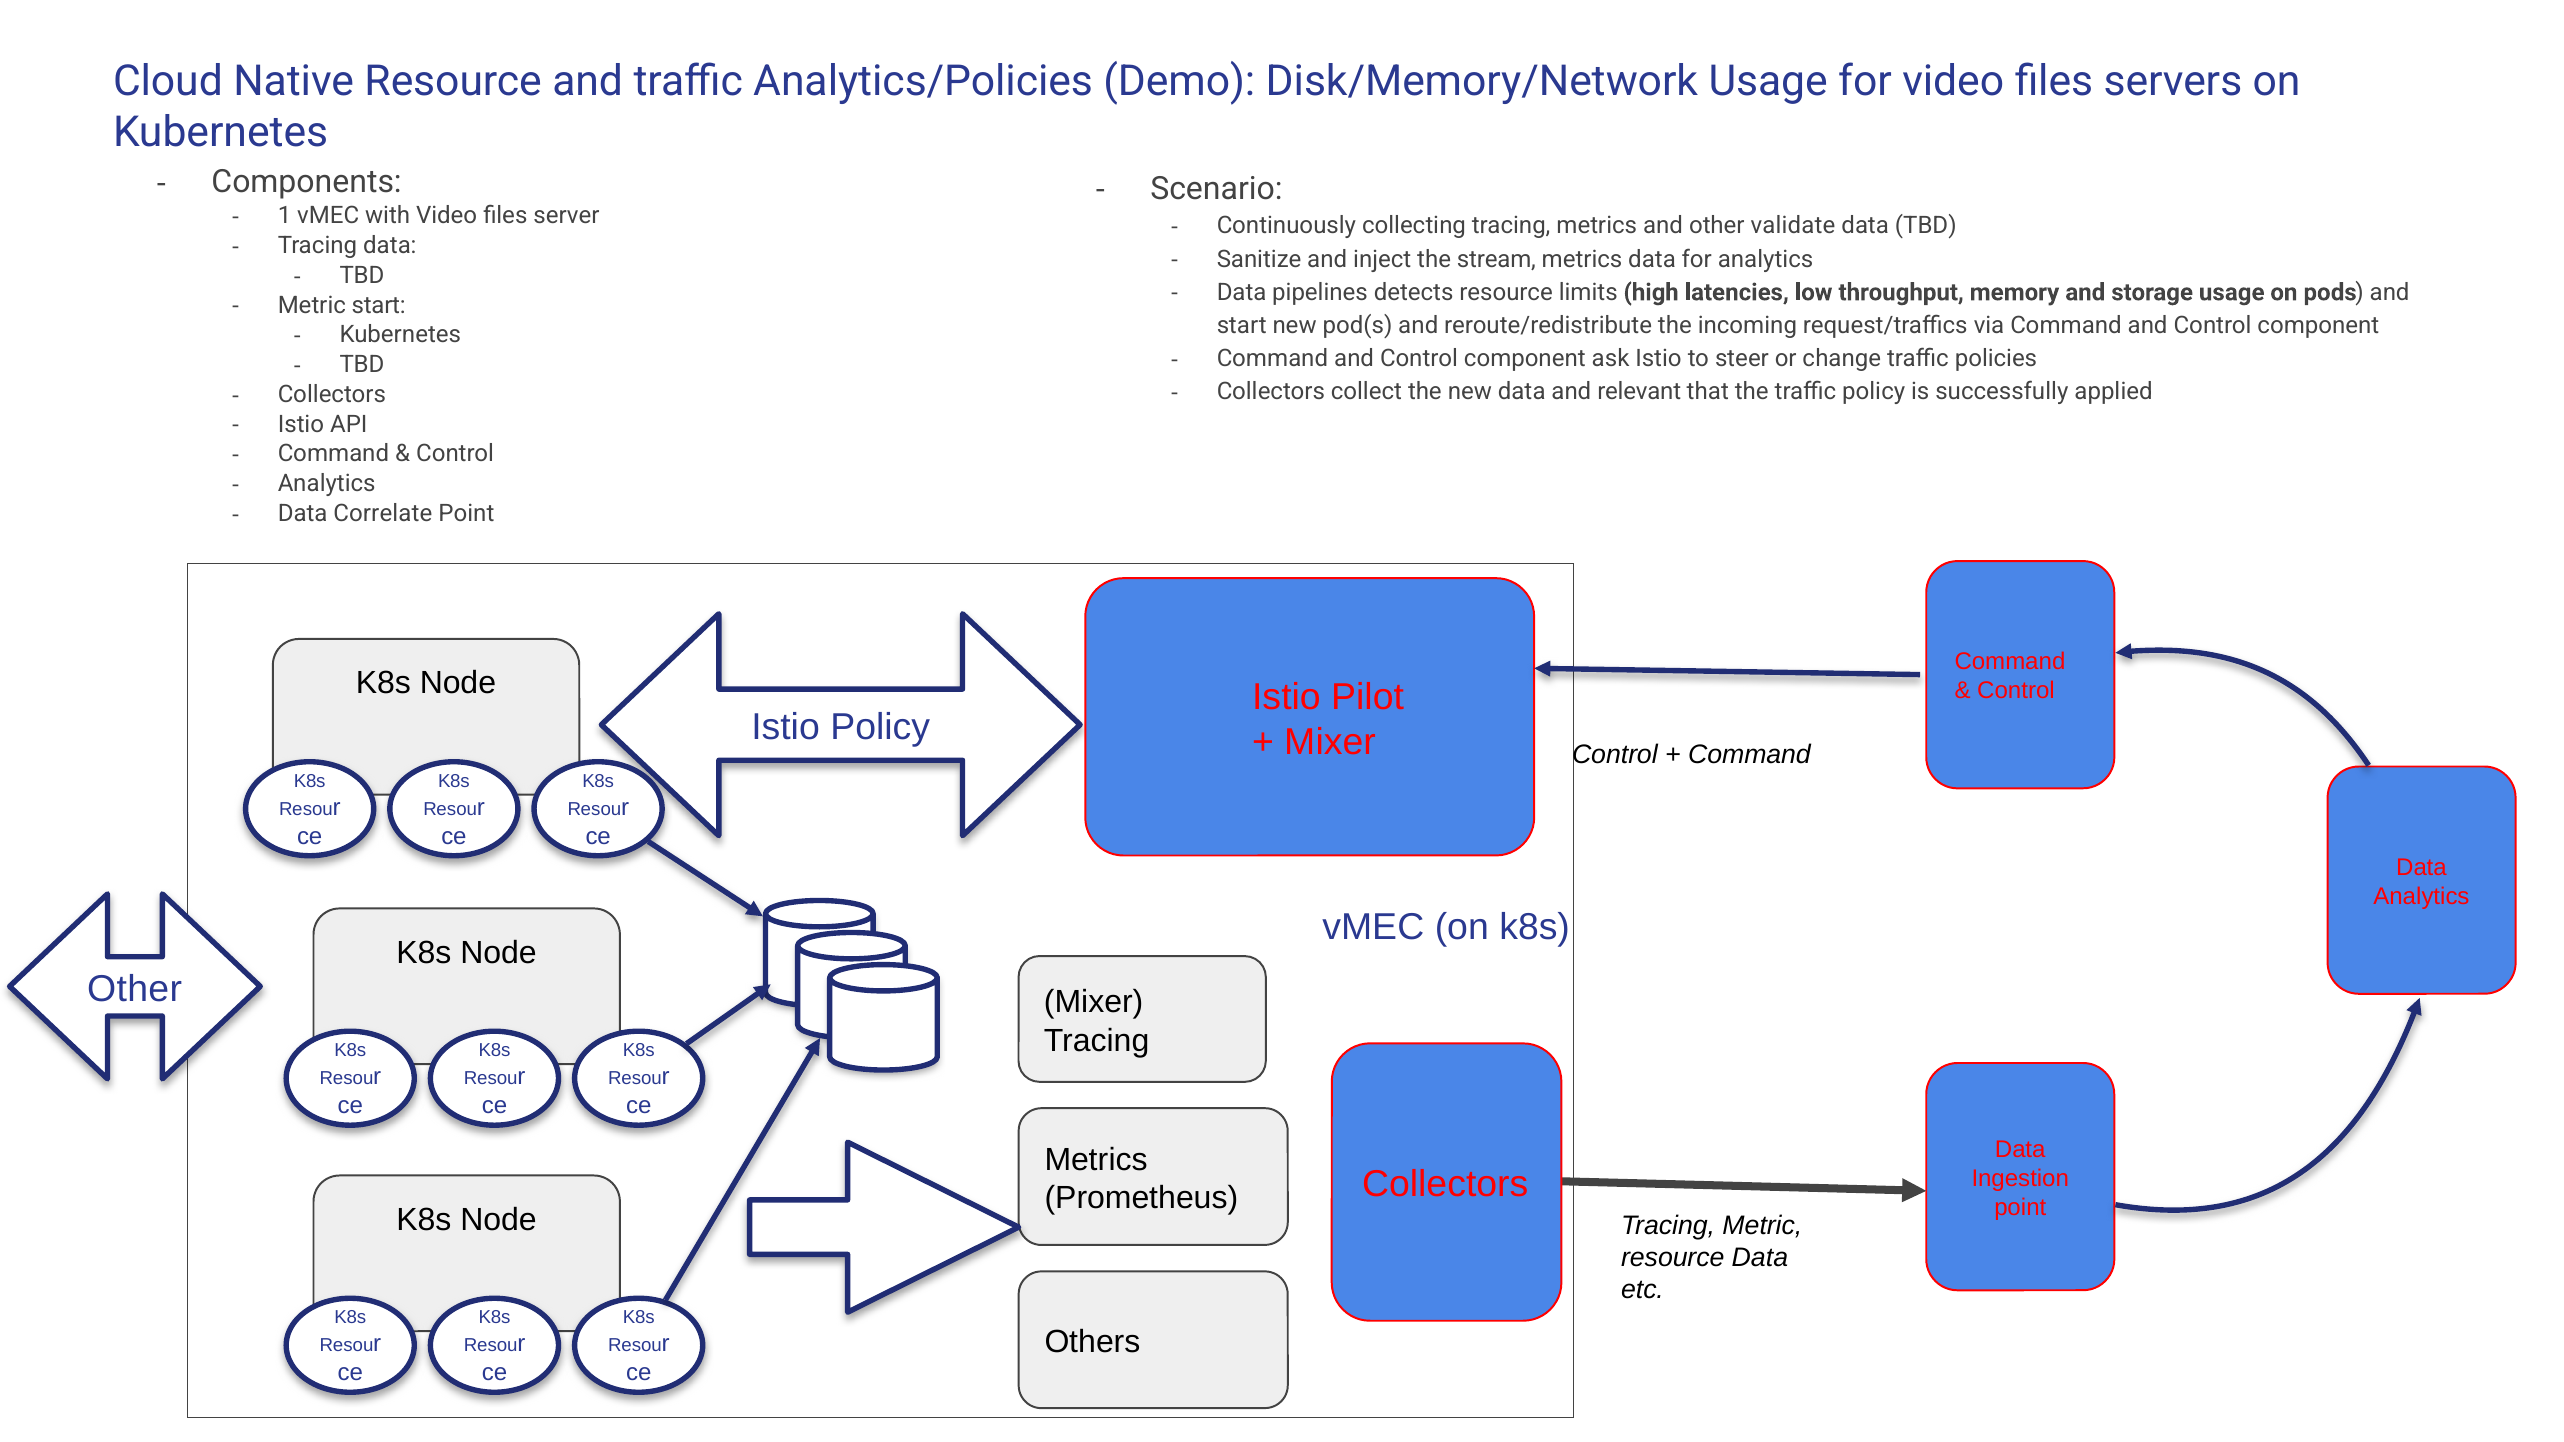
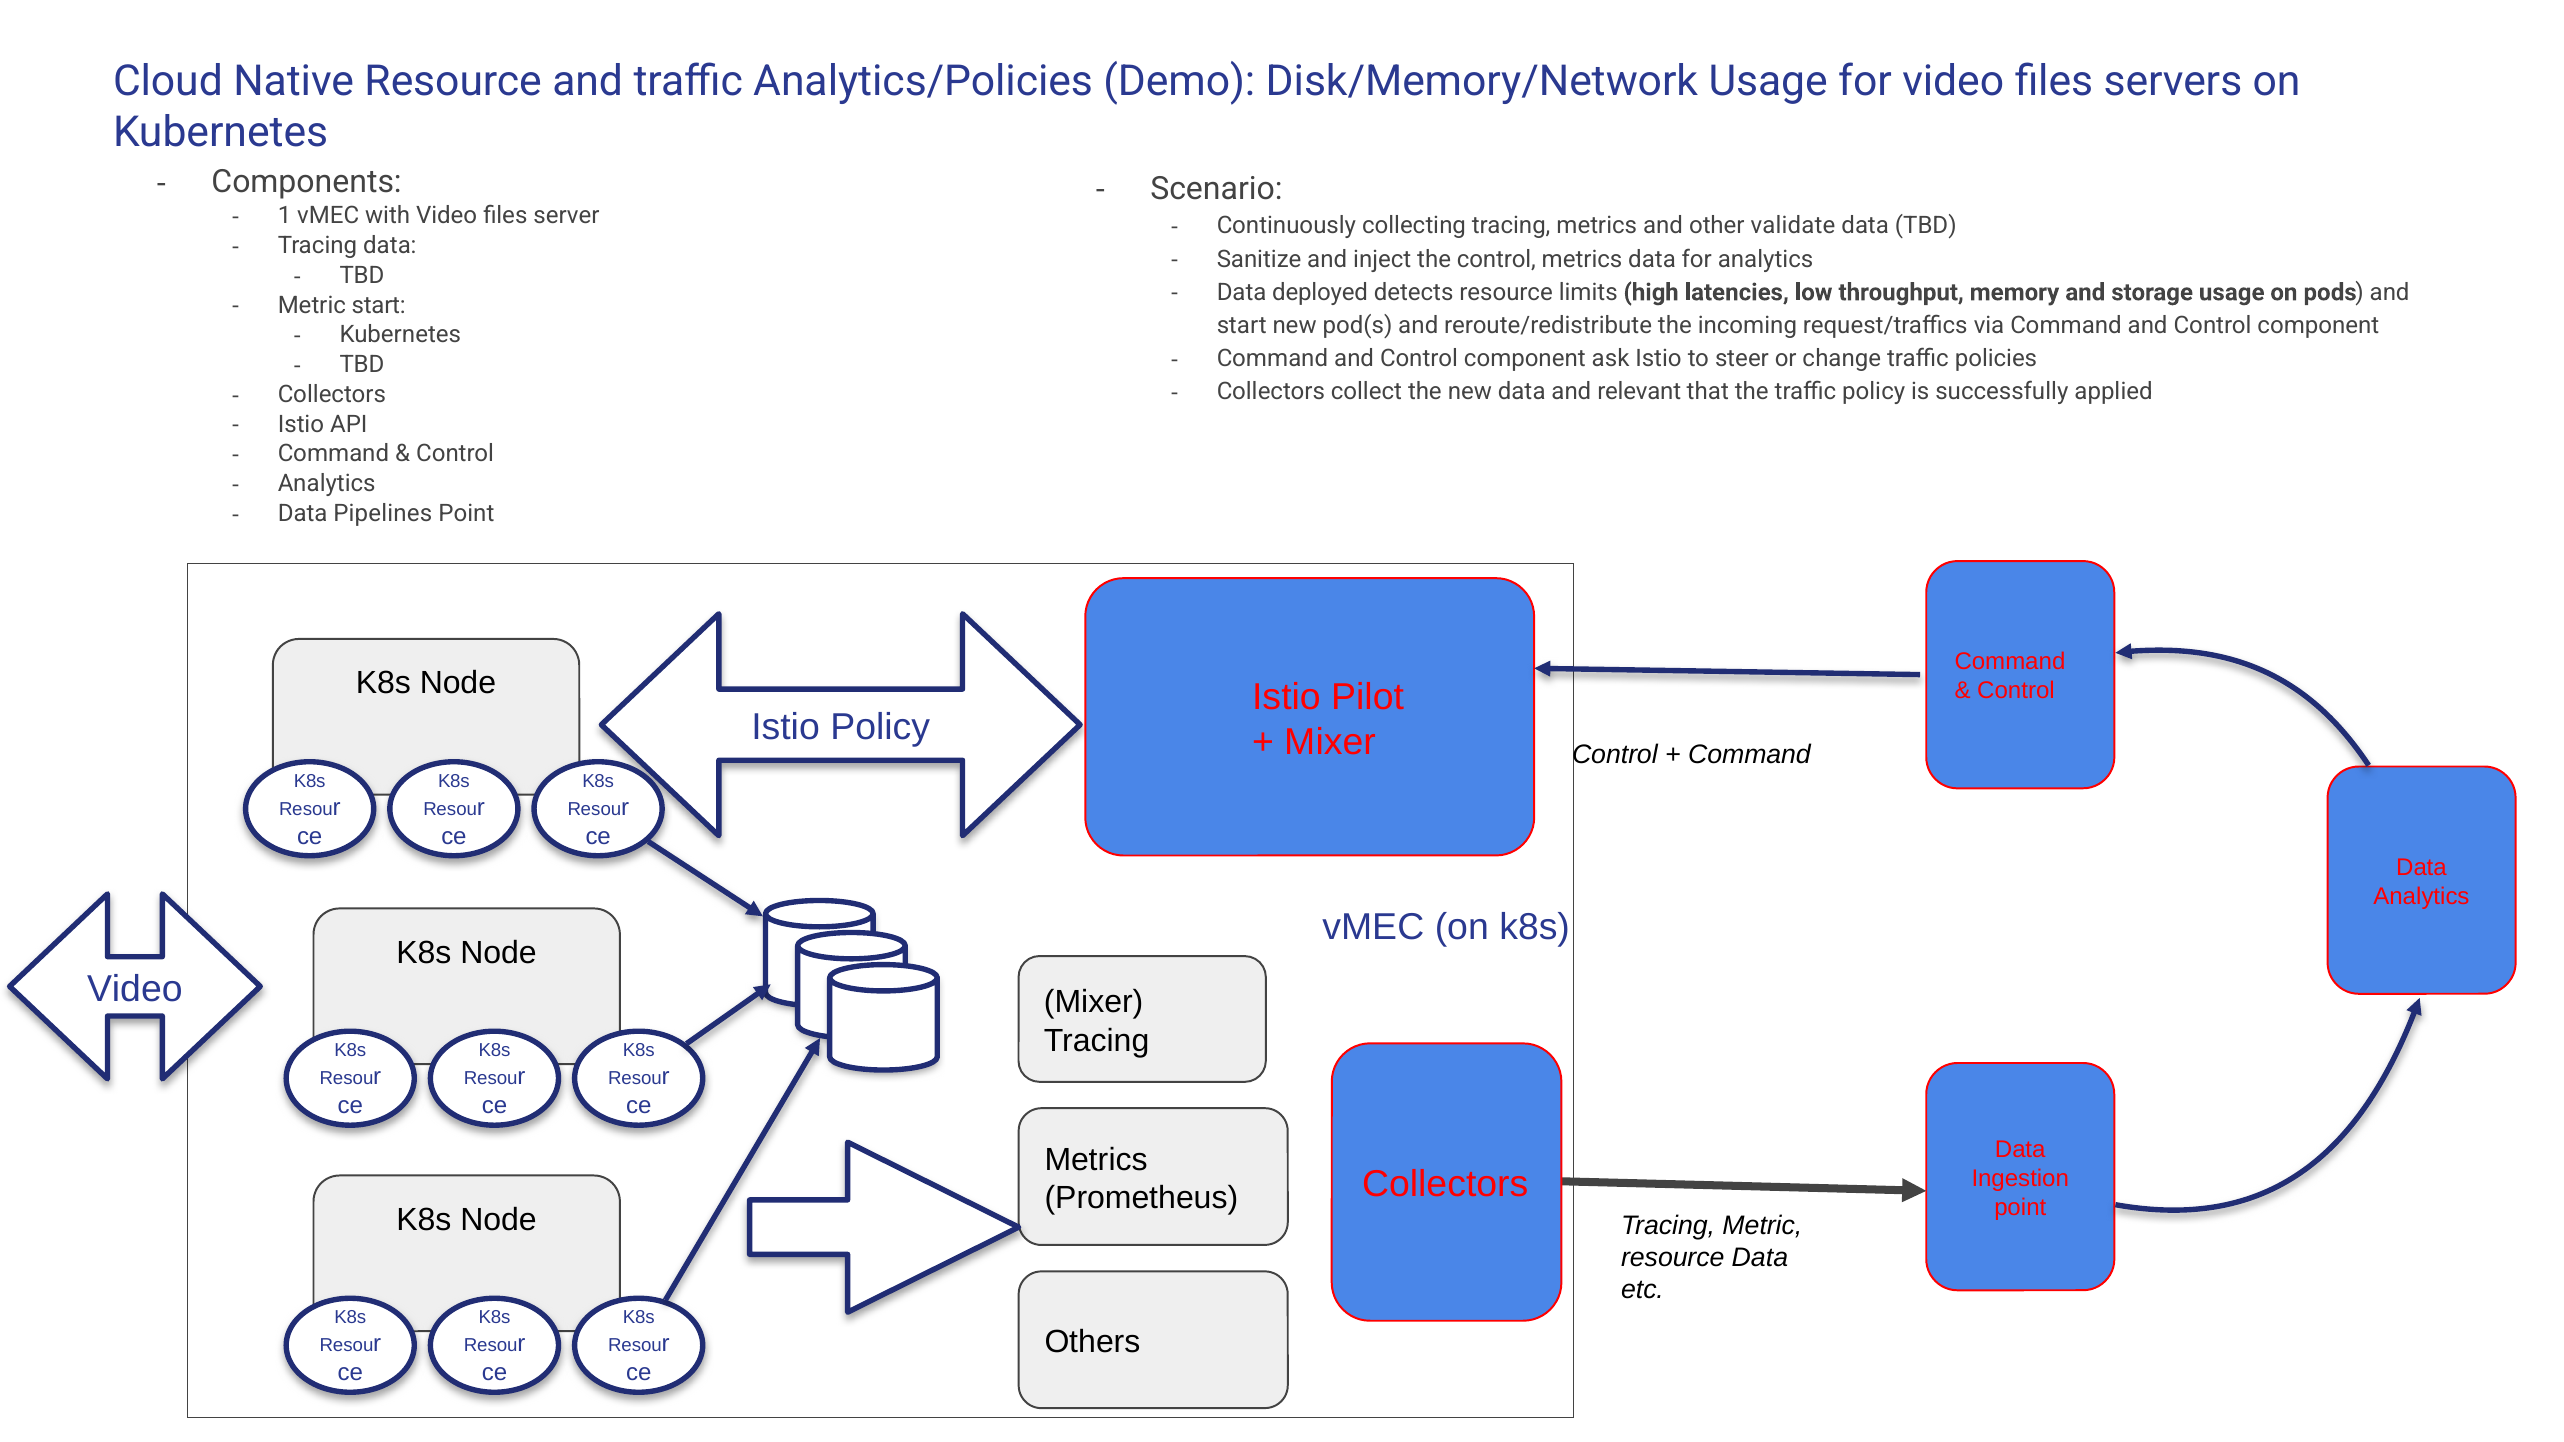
the stream: stream -> control
pipelines: pipelines -> deployed
Correlate: Correlate -> Pipelines
Other at (135, 989): Other -> Video
